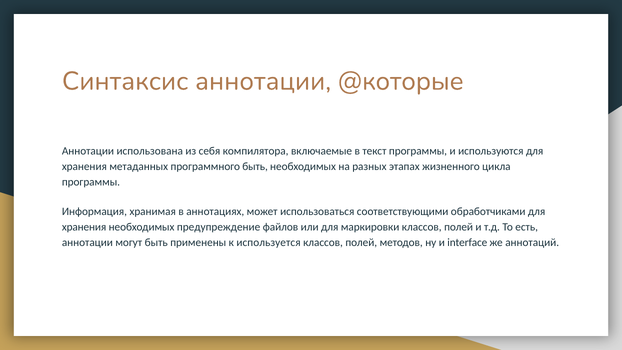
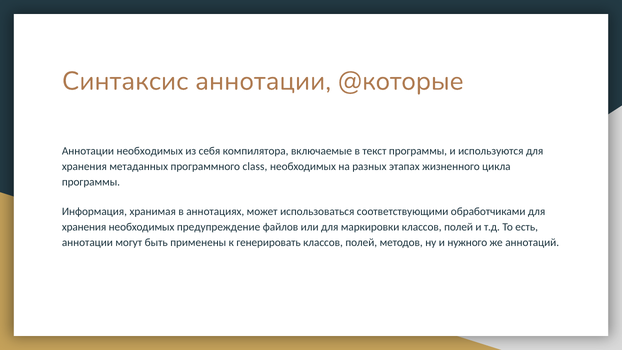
Аннотации использована: использована -> необходимых
программного быть: быть -> class
используется: используется -> генерировать
interface: interface -> нужного
